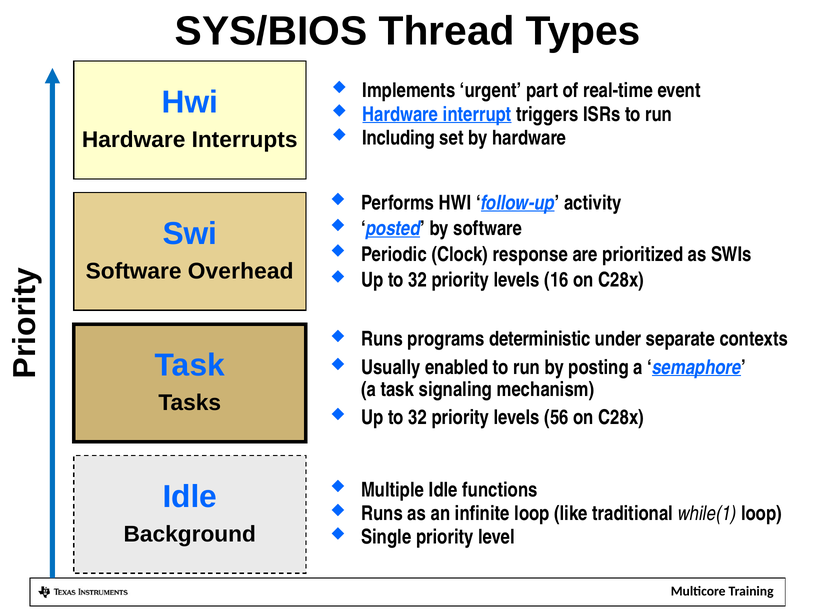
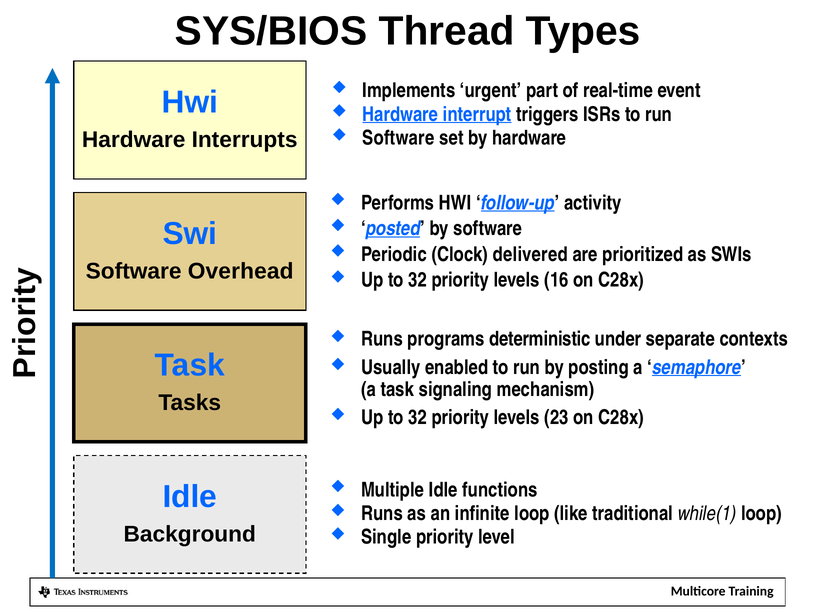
Including at (399, 138): Including -> Software
response: response -> delivered
56: 56 -> 23
